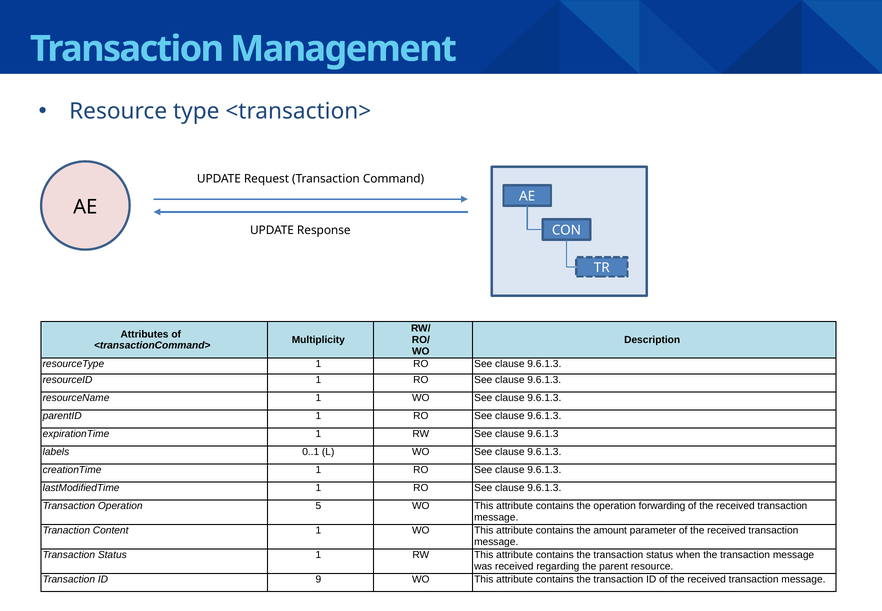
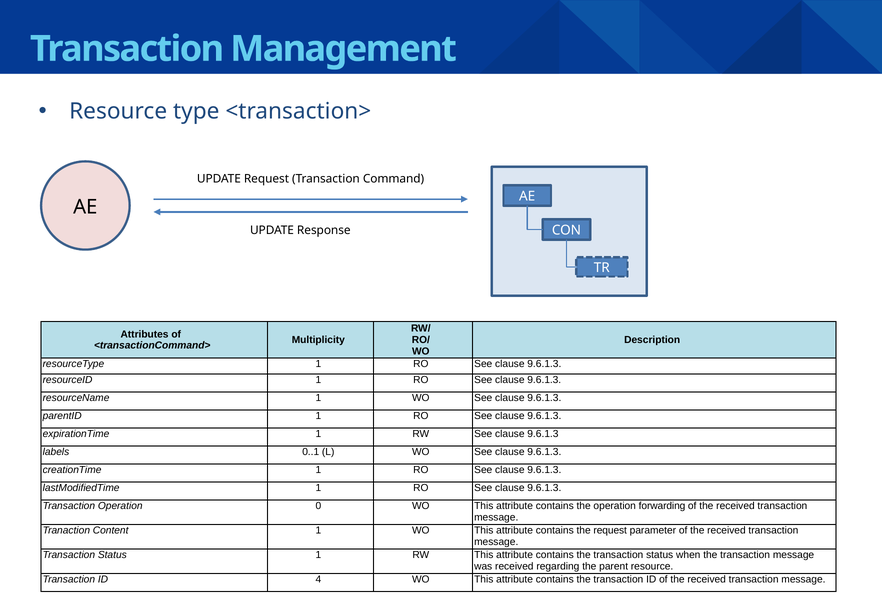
5: 5 -> 0
the amount: amount -> request
9: 9 -> 4
